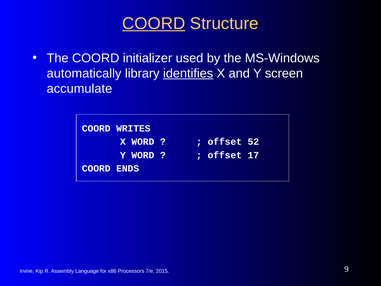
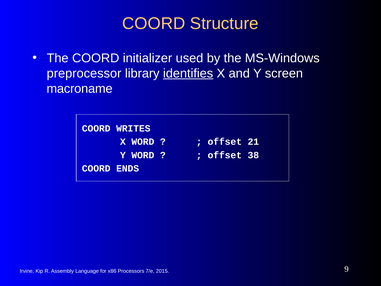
COORD at (154, 23) underline: present -> none
automatically: automatically -> preprocessor
accumulate: accumulate -> macroname
52: 52 -> 21
17: 17 -> 38
